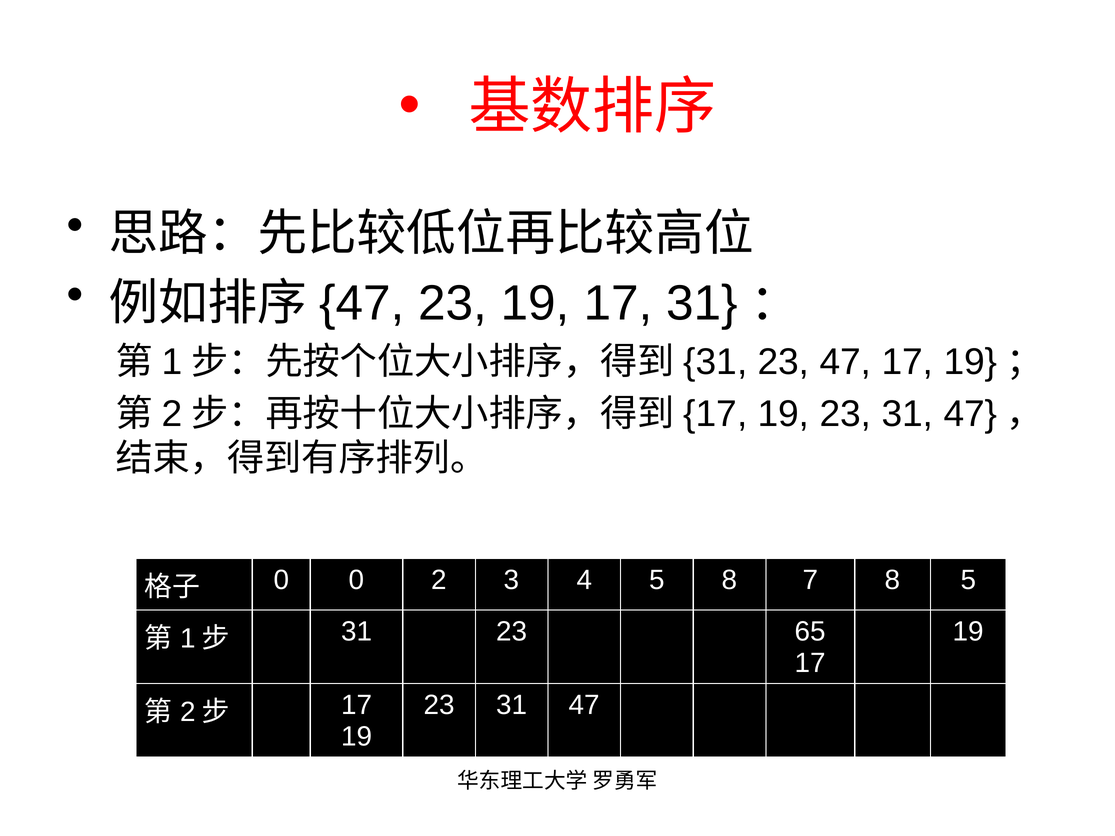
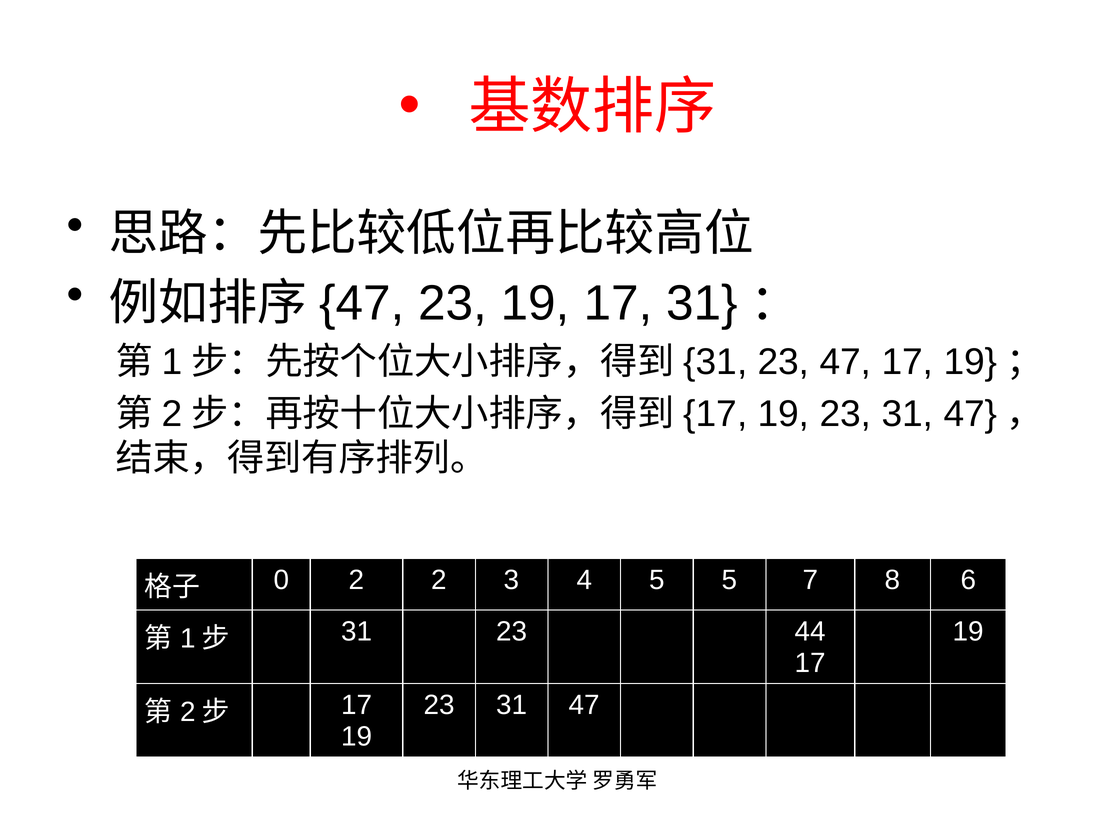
0 0: 0 -> 2
5 8: 8 -> 5
8 5: 5 -> 6
65: 65 -> 44
